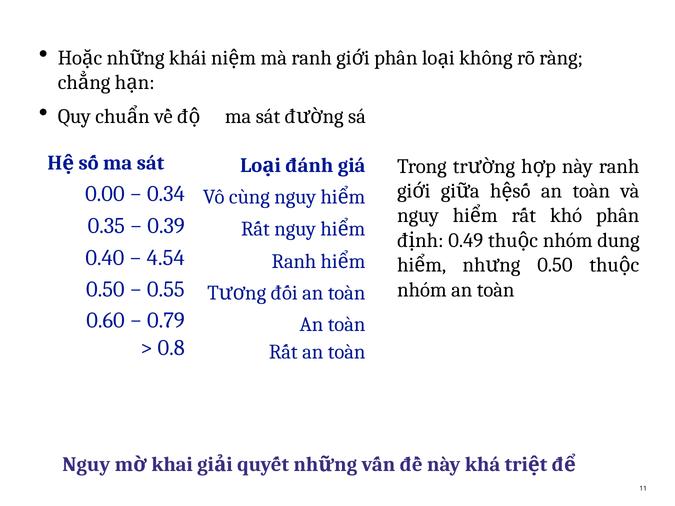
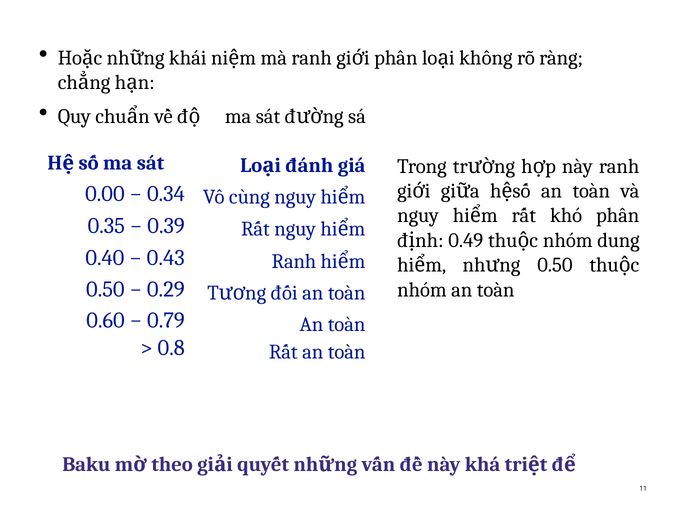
4.54: 4.54 -> 0.43
0.55: 0.55 -> 0.29
Nguy at (86, 465): Nguy -> Baku
khai: khai -> theo
